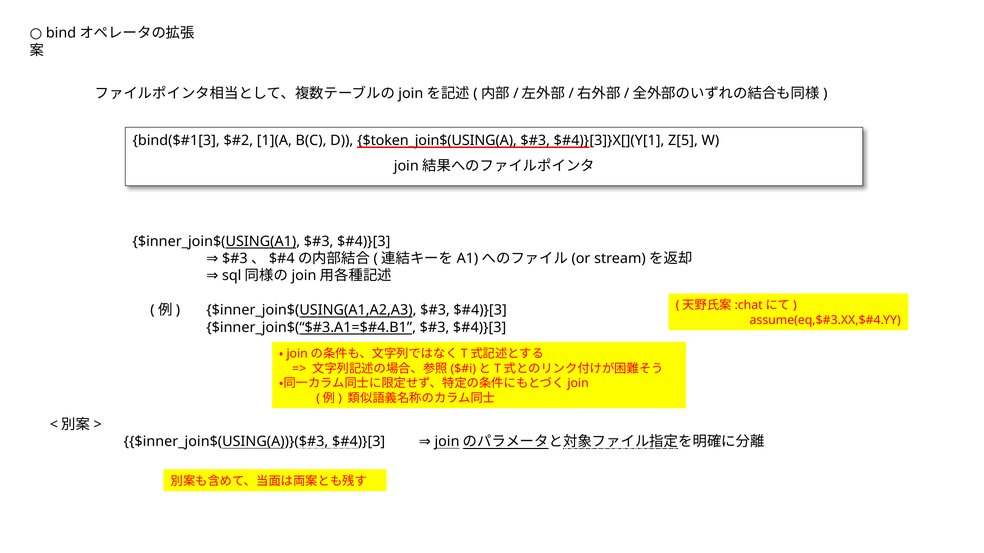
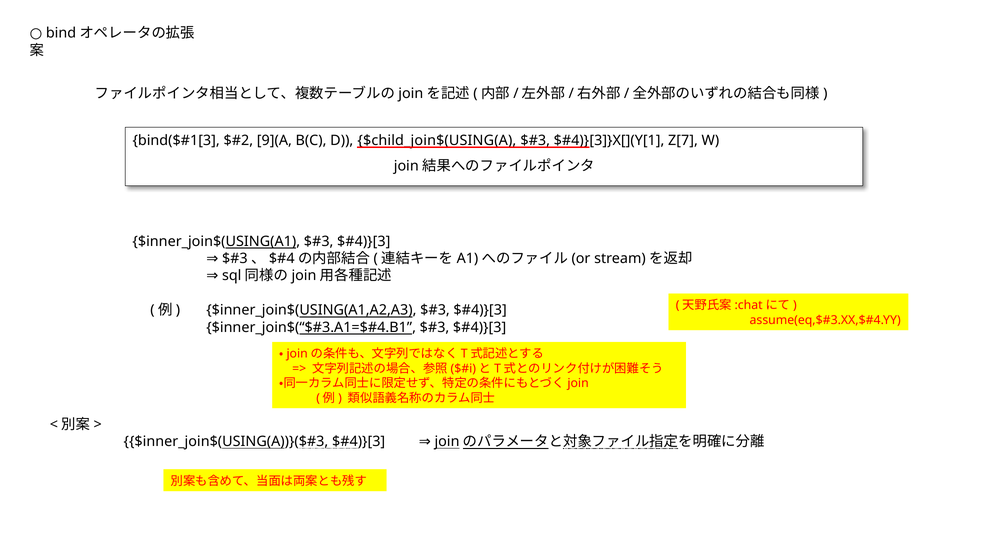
1](A: 1](A -> 9](A
$token_join$(USING(A: $token_join$(USING(A -> $child_join$(USING(A
Z[5: Z[5 -> Z[7
